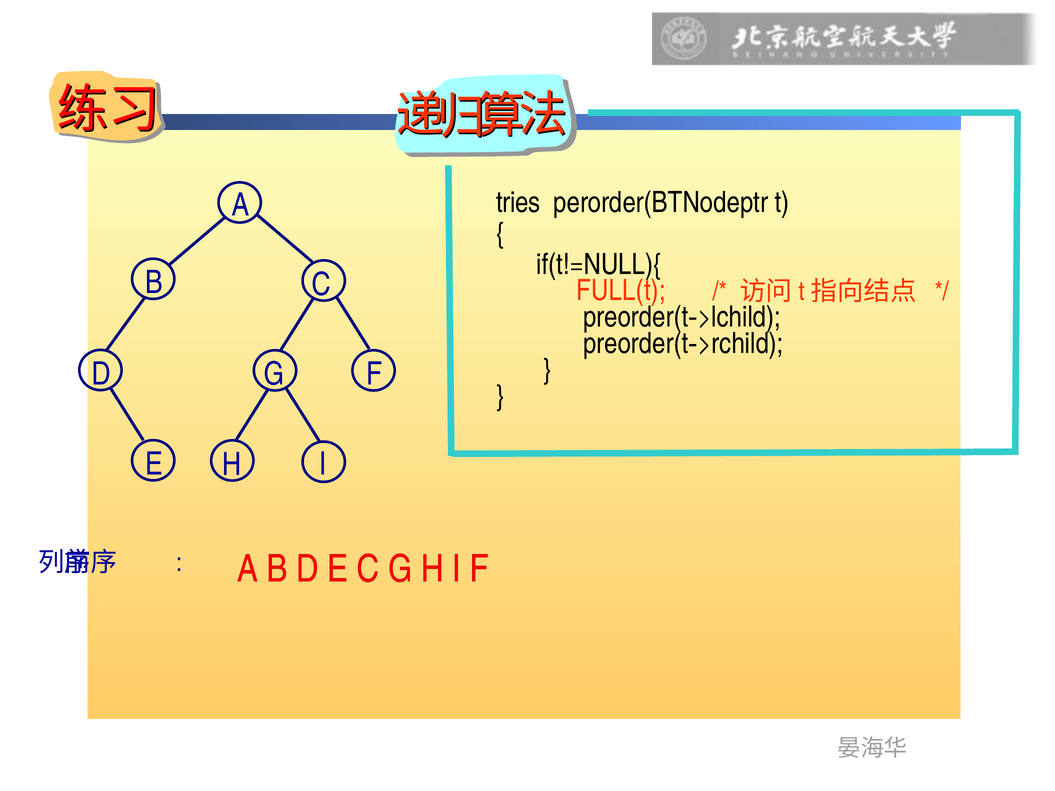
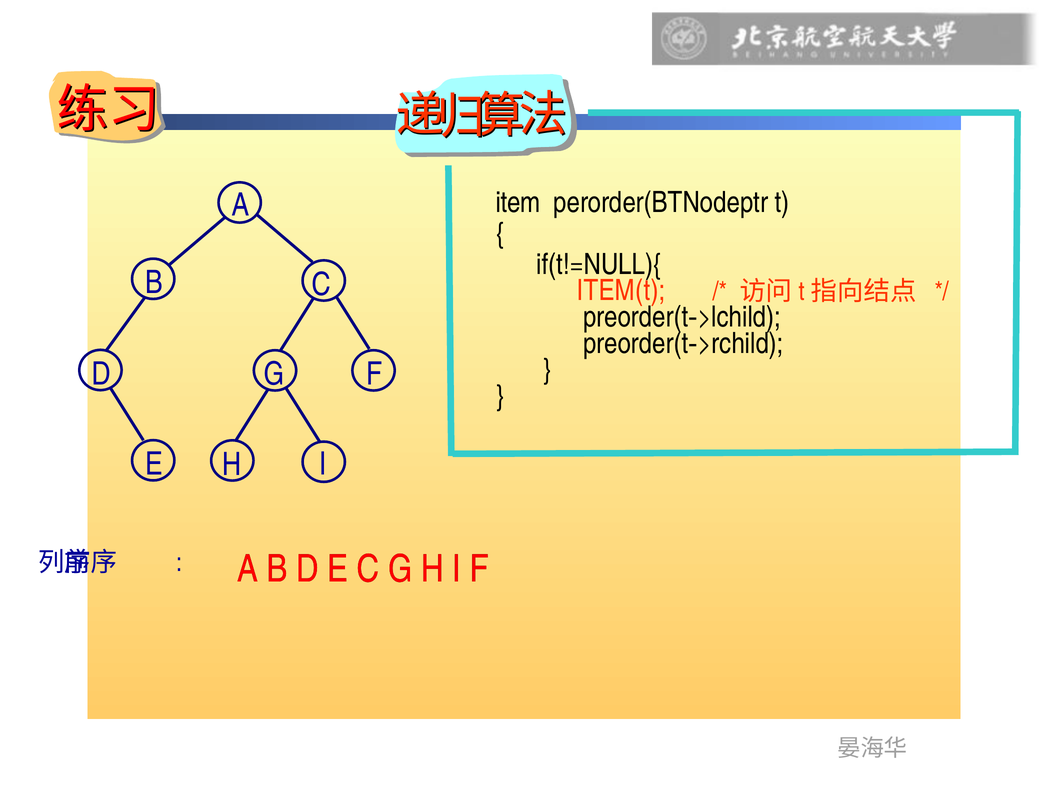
tries: tries -> item
FULL(t: FULL(t -> ITEM(t
